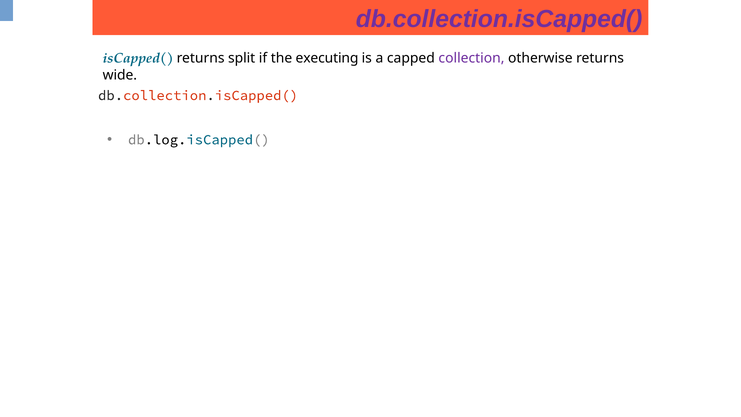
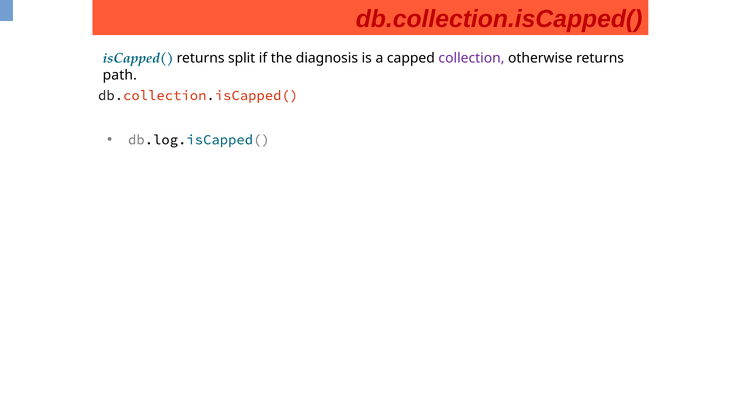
db.collection.isCapped( at (499, 19) colour: purple -> red
executing: executing -> diagnosis
wide: wide -> path
